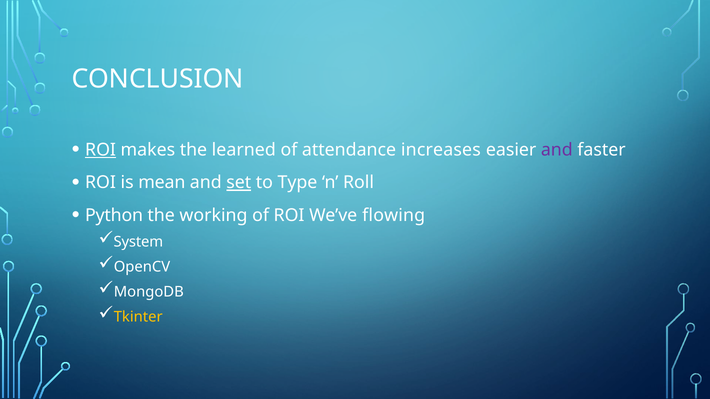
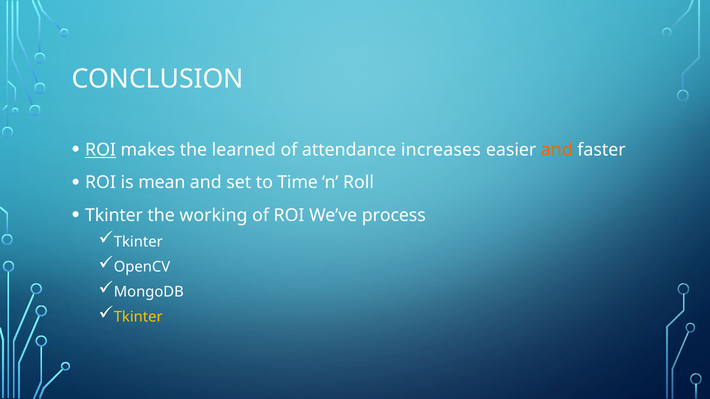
and at (557, 150) colour: purple -> orange
set underline: present -> none
Type: Type -> Time
Python at (114, 216): Python -> Tkinter
flowing: flowing -> process
System at (138, 242): System -> Tkinter
